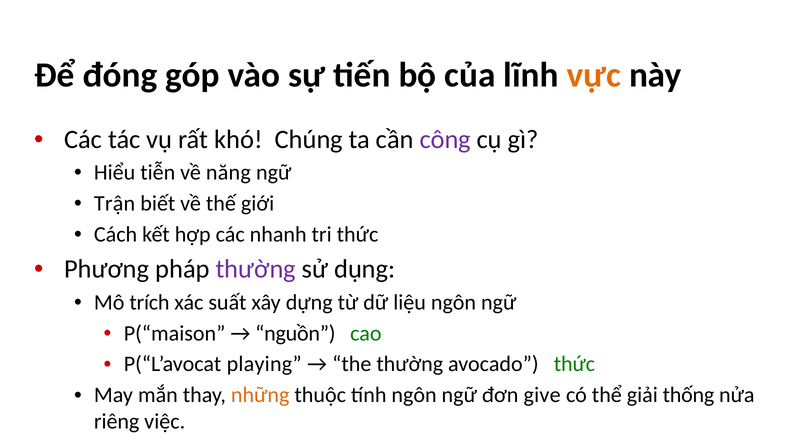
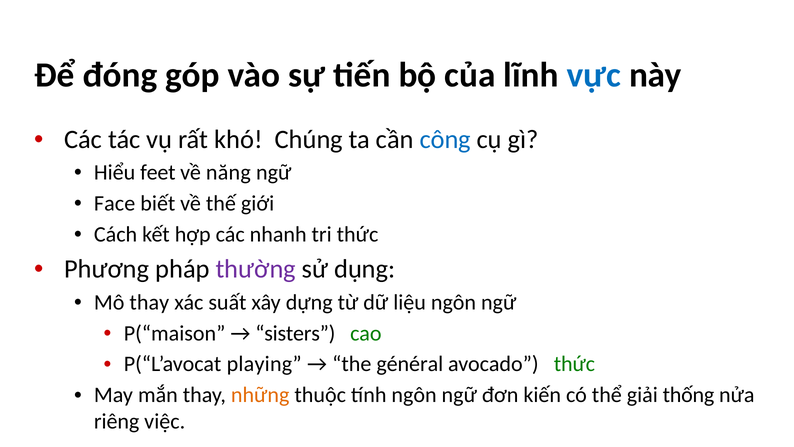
vực colour: orange -> blue
công colour: purple -> blue
tiễn: tiễn -> feet
Trận: Trận -> Face
Mô trích: trích -> thay
nguồn: nguồn -> sisters
the thường: thường -> général
give: give -> kiến
